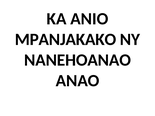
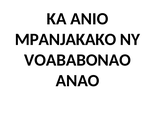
NANEHOANAO: NANEHOANAO -> VOABABONAO
